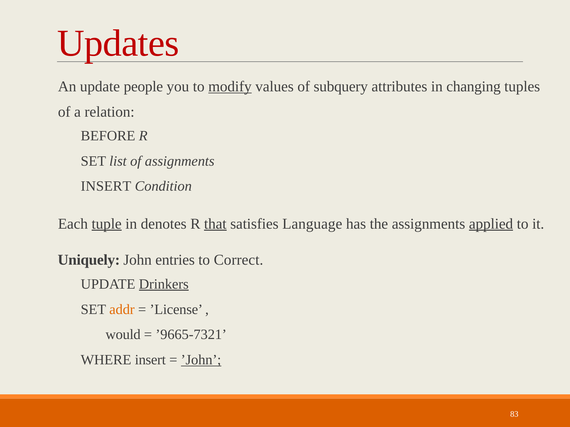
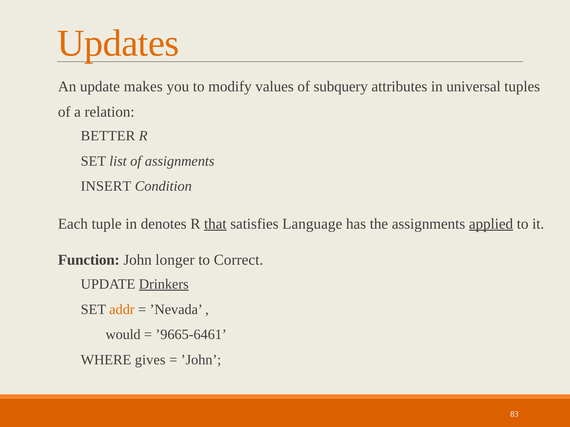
Updates colour: red -> orange
people: people -> makes
modify underline: present -> none
changing: changing -> universal
BEFORE: BEFORE -> BETTER
tuple underline: present -> none
Uniquely: Uniquely -> Function
entries: entries -> longer
’License: ’License -> ’Nevada
’9665-7321: ’9665-7321 -> ’9665-6461
WHERE insert: insert -> gives
’John underline: present -> none
